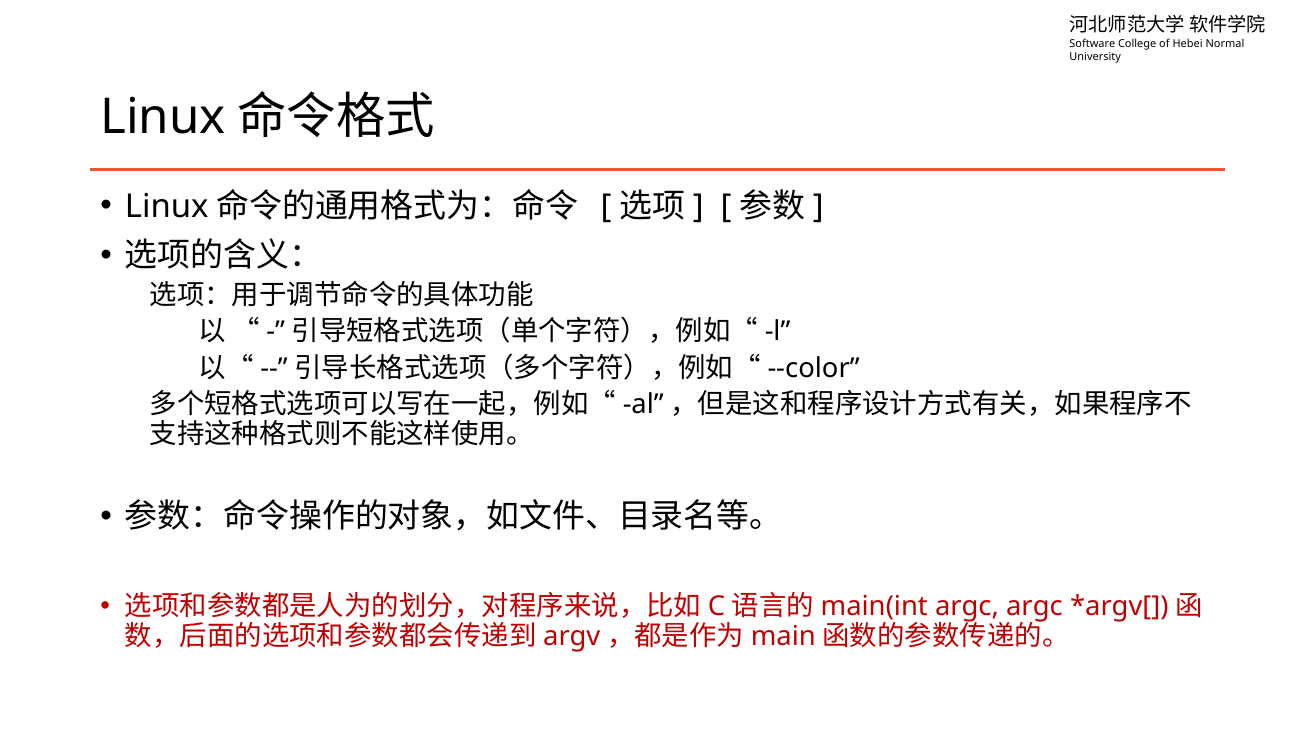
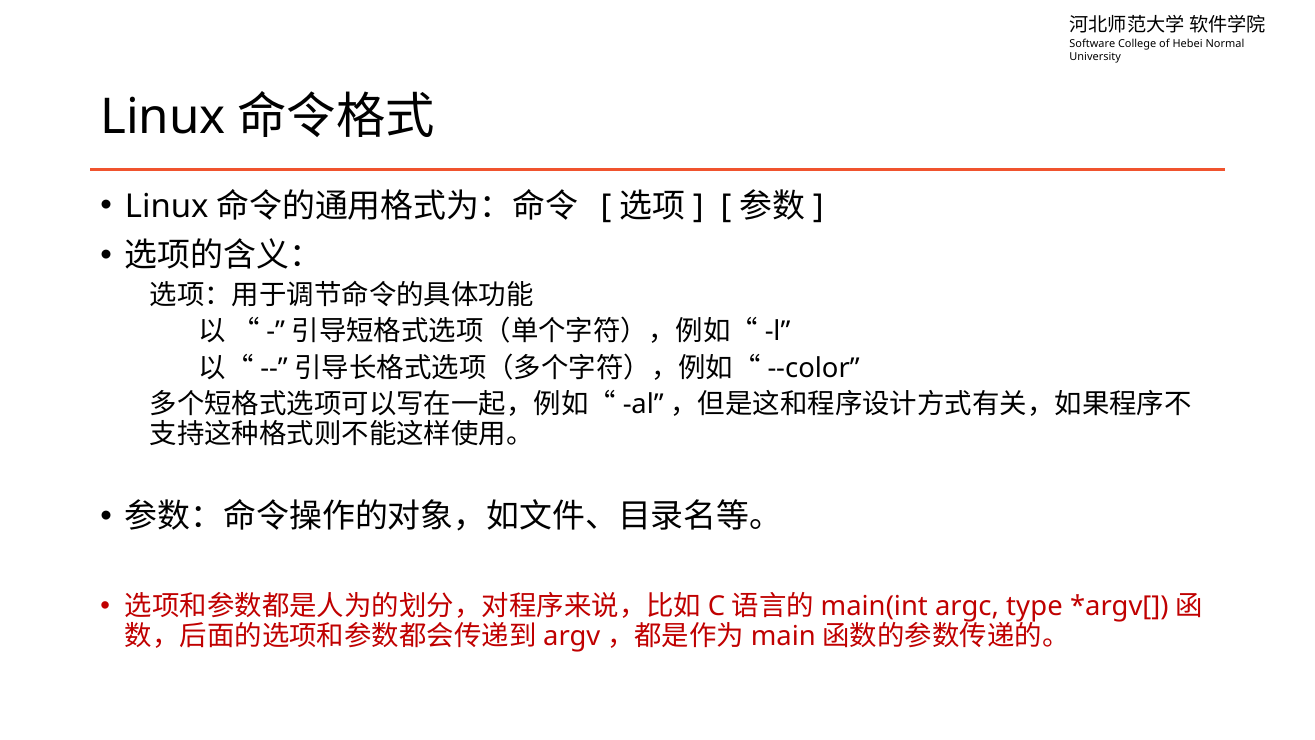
argc argc: argc -> type
